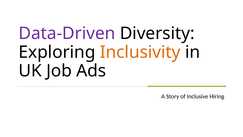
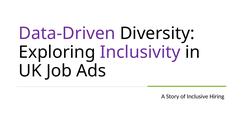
Inclusivity colour: orange -> purple
